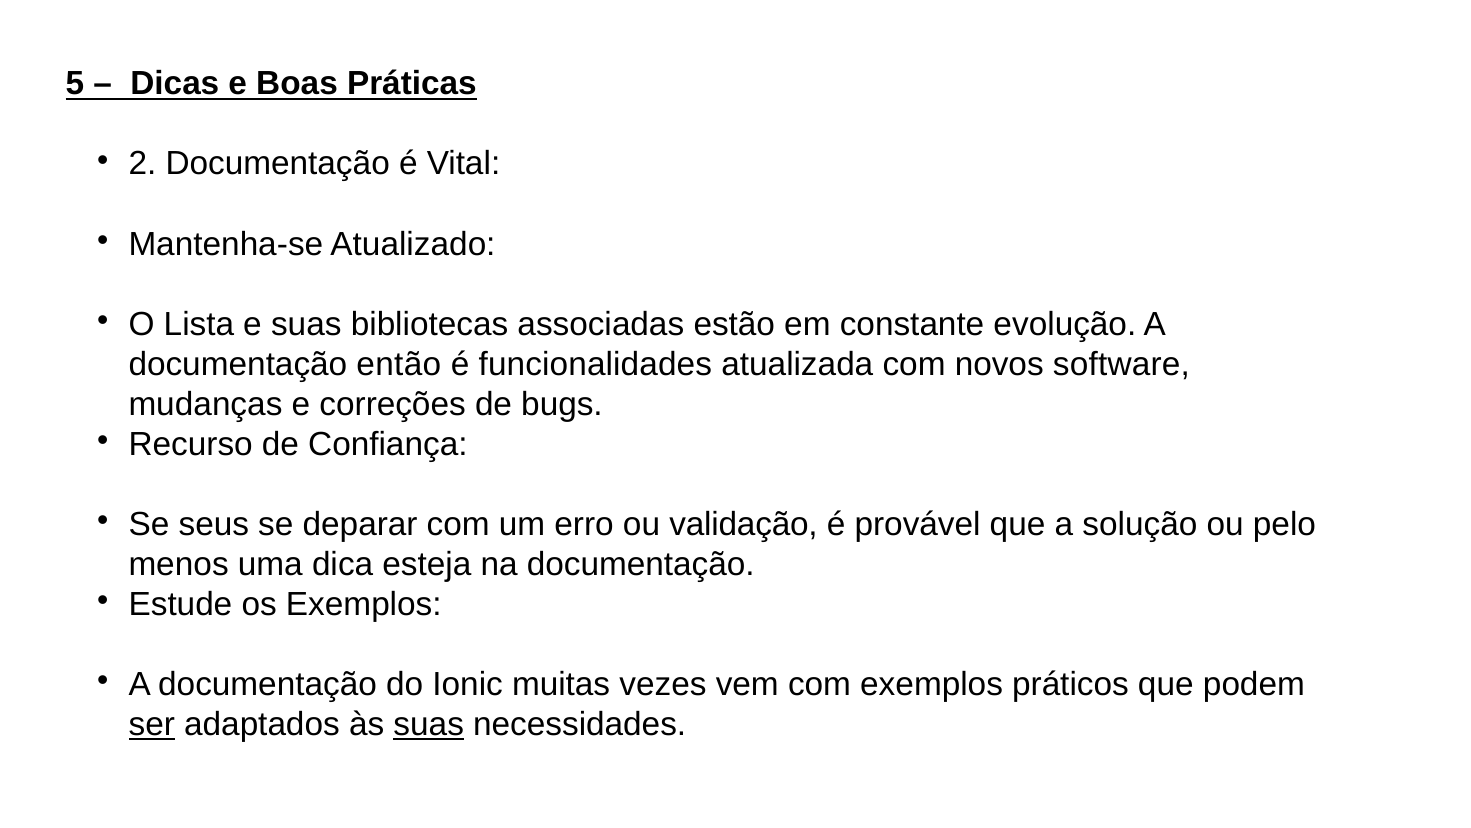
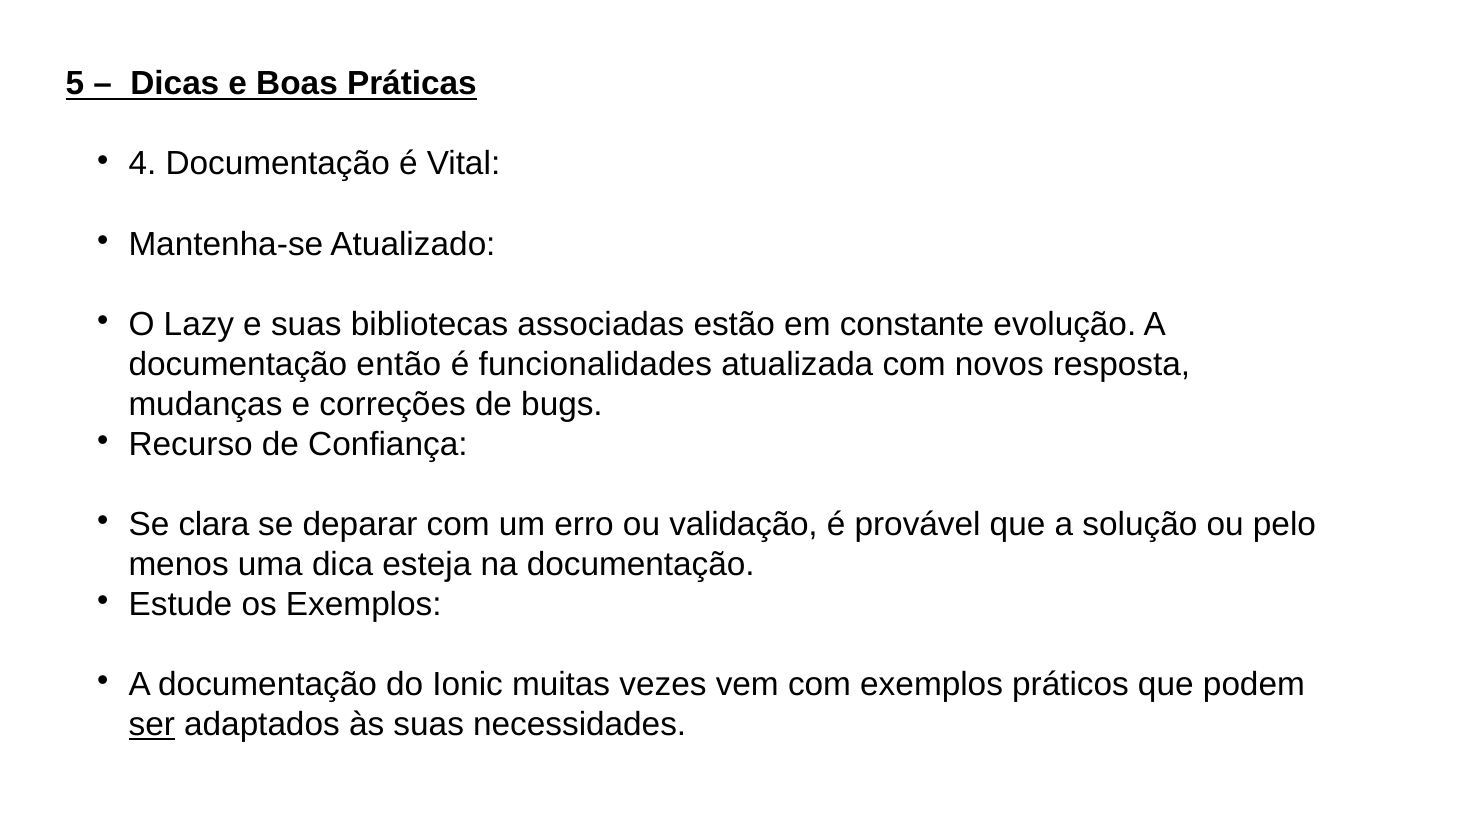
2: 2 -> 4
Lista: Lista -> Lazy
software: software -> resposta
seus: seus -> clara
suas at (429, 724) underline: present -> none
